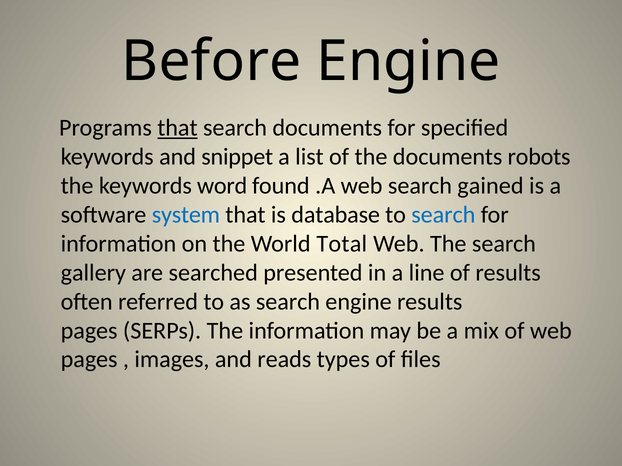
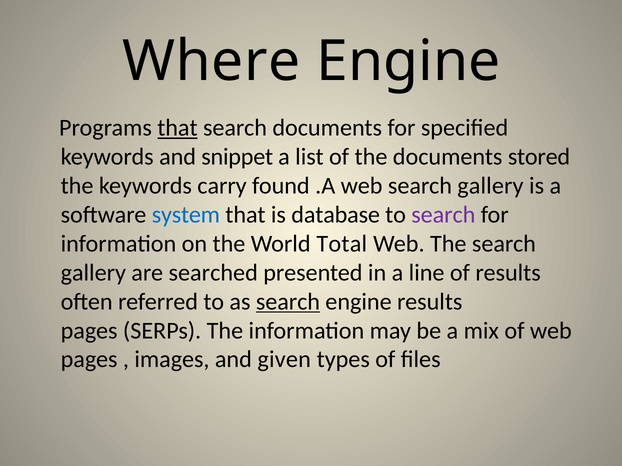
Before: Before -> Where
robots: robots -> stored
word: word -> carry
web search gained: gained -> gallery
search at (443, 215) colour: blue -> purple
search at (288, 302) underline: none -> present
reads: reads -> given
